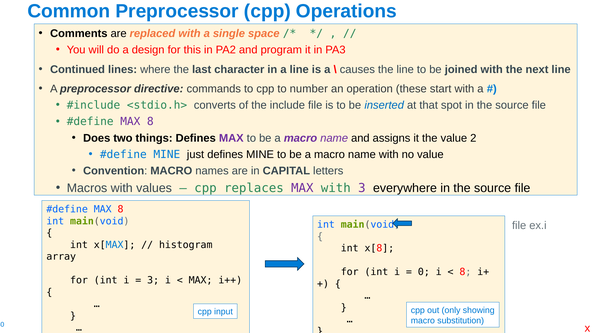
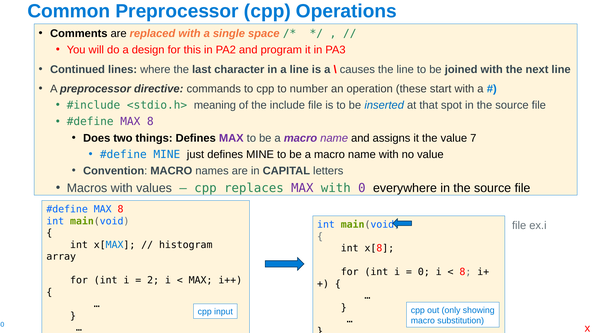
converts: converts -> meaning
2: 2 -> 7
with 3: 3 -> 0
3 at (153, 281): 3 -> 2
